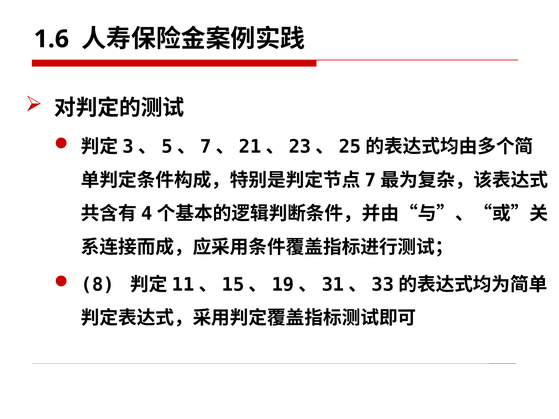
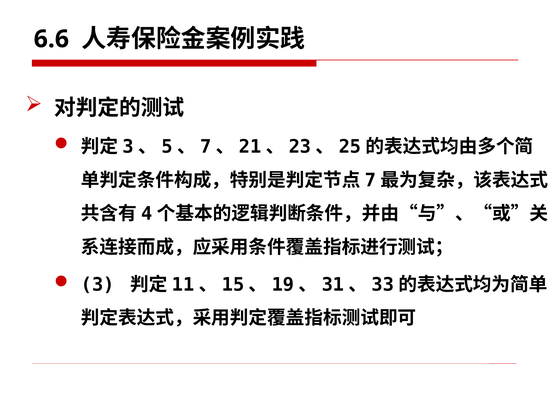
1.6: 1.6 -> 6.6
8: 8 -> 3
